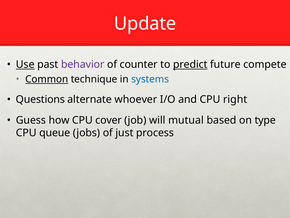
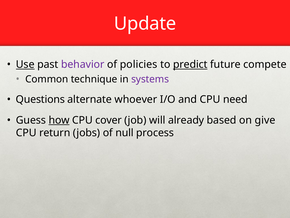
counter: counter -> policies
Common underline: present -> none
systems colour: blue -> purple
right: right -> need
how underline: none -> present
mutual: mutual -> already
type: type -> give
queue: queue -> return
just: just -> null
